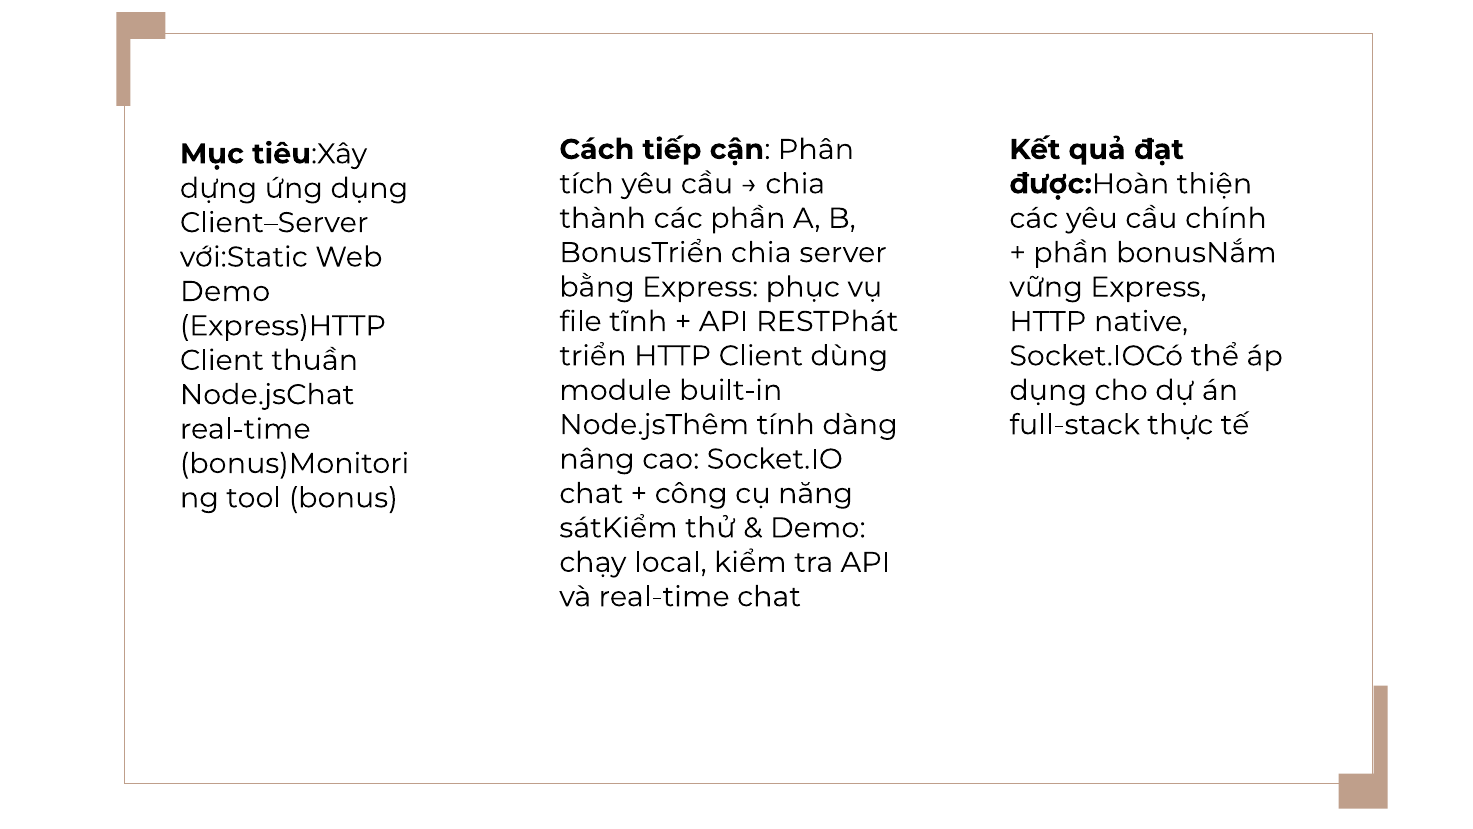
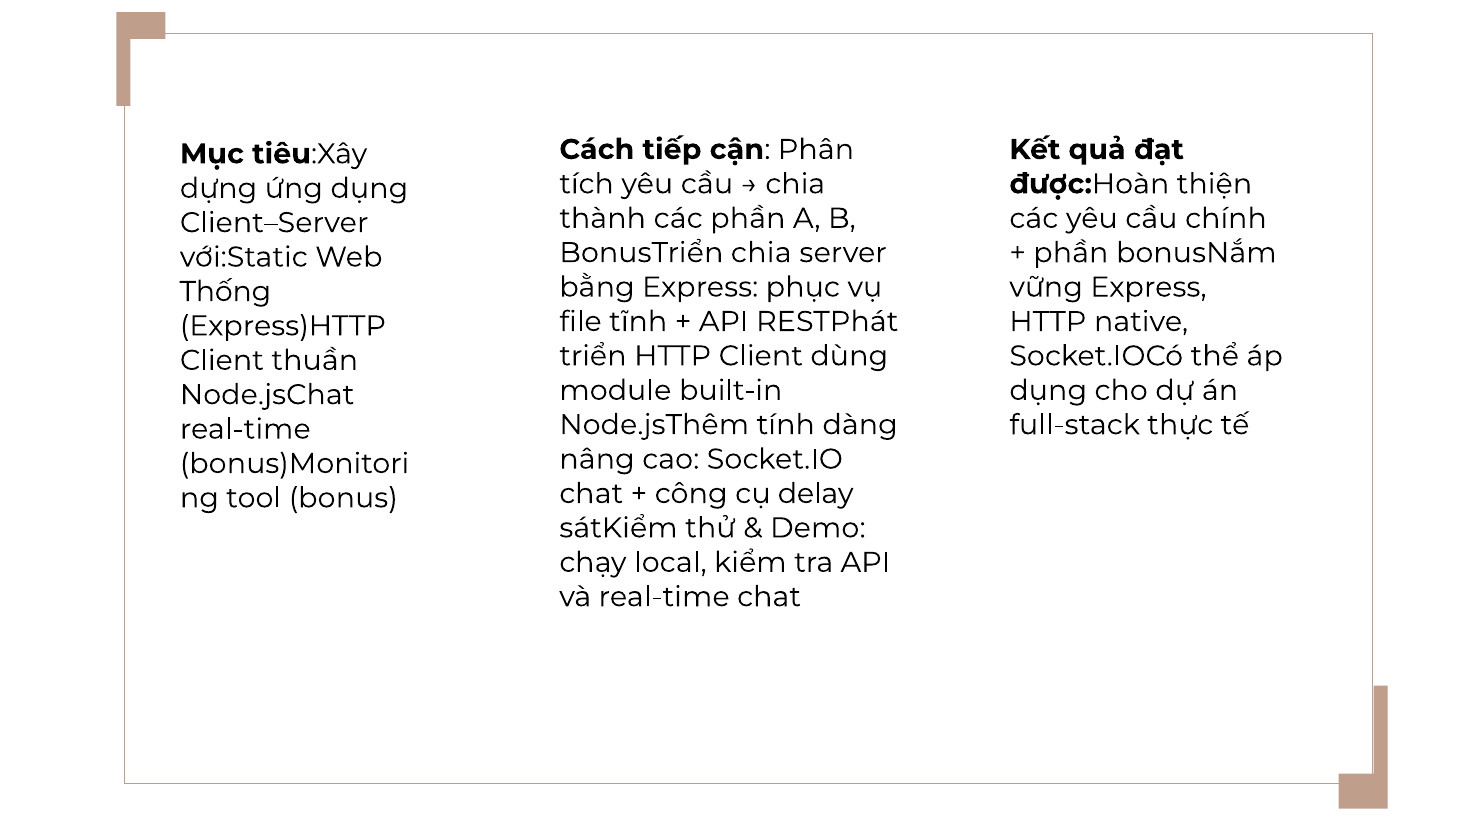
Demo at (225, 291): Demo -> Thống
năng: năng -> delay
